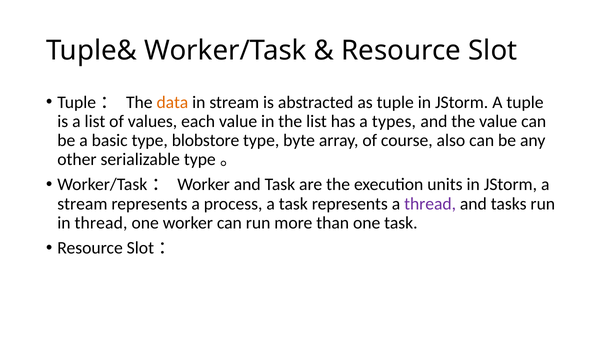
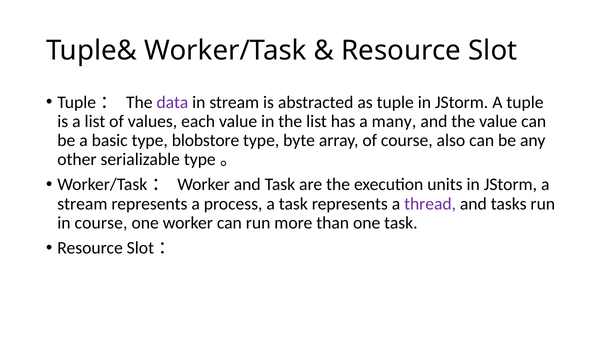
data colour: orange -> purple
types: types -> many
in thread: thread -> course
